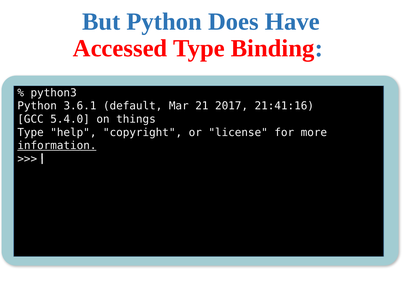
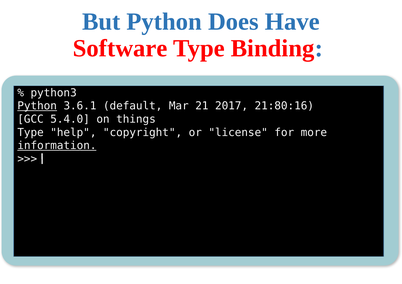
Accessed: Accessed -> Software
Python at (37, 106) underline: none -> present
21:41:16: 21:41:16 -> 21:80:16
